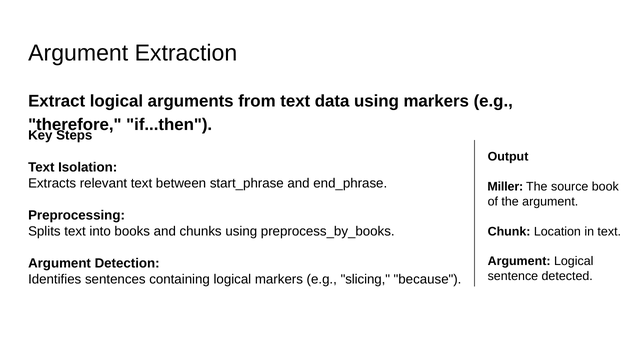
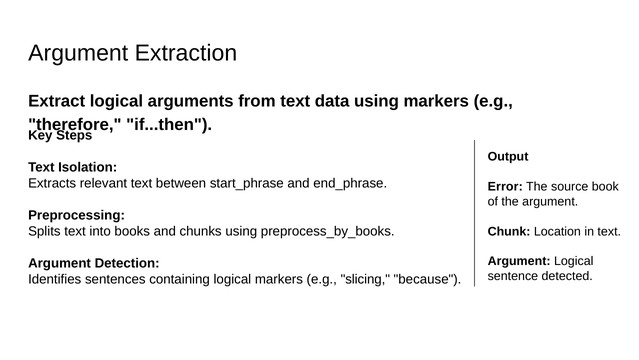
Miller: Miller -> Error
